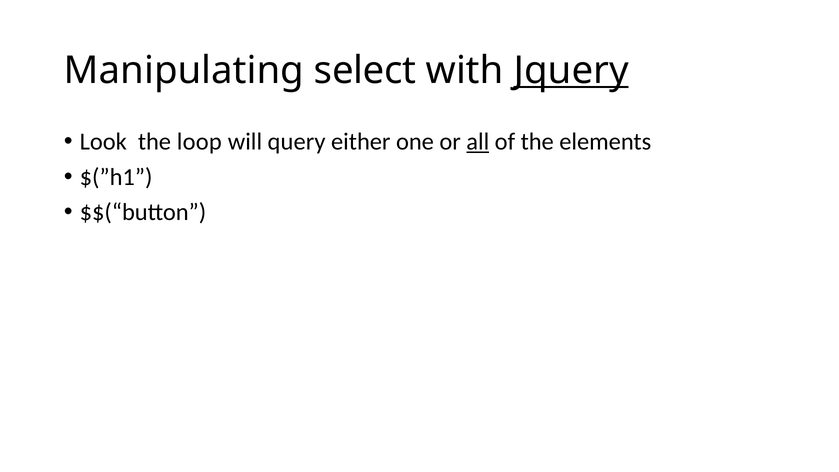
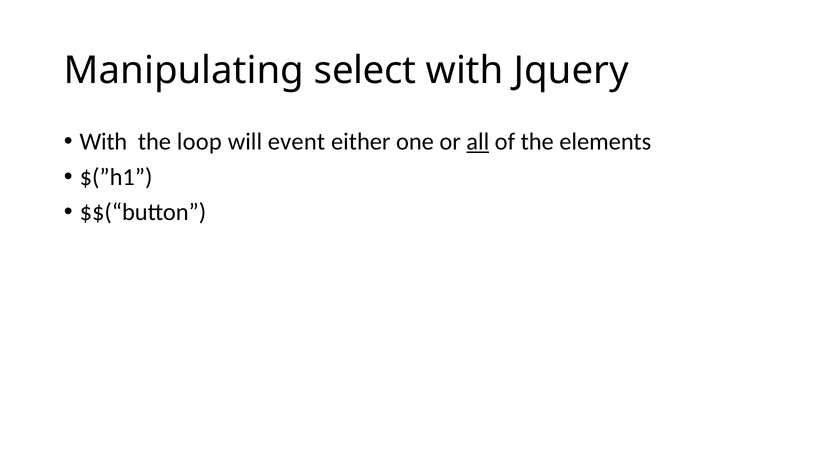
Jquery underline: present -> none
Look at (103, 142): Look -> With
query: query -> event
